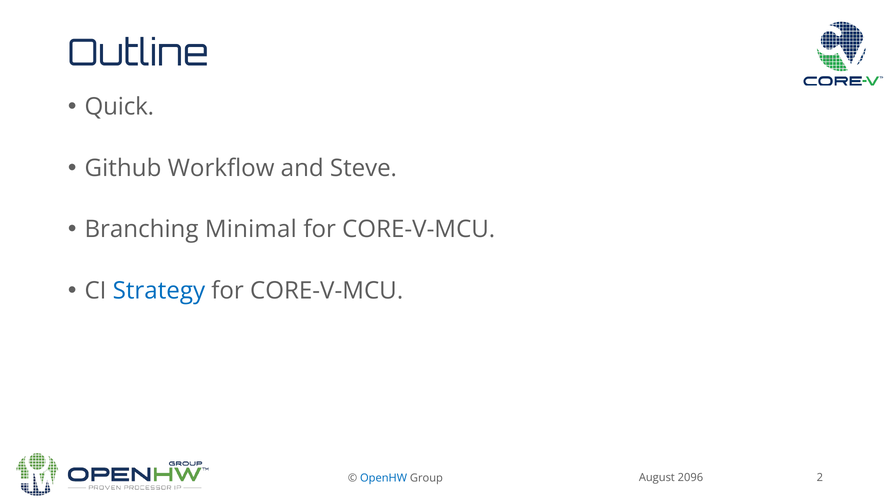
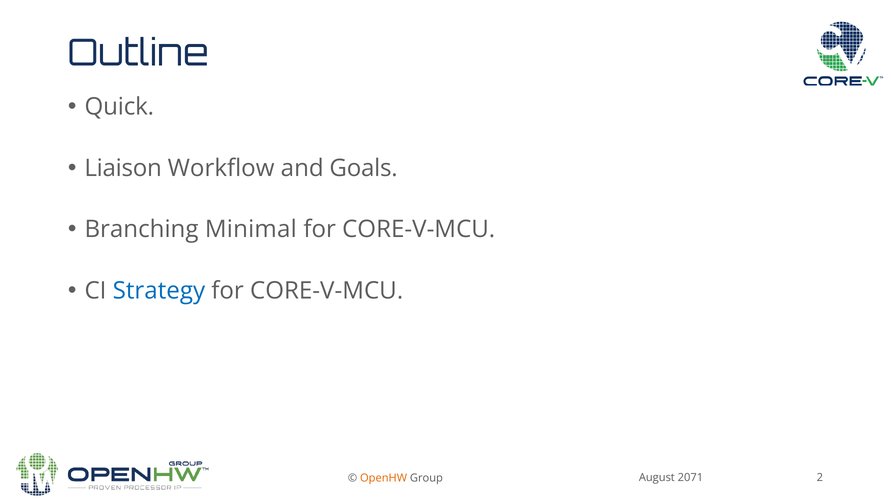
Github: Github -> Liaison
Steve: Steve -> Goals
2096: 2096 -> 2071
OpenHW colour: blue -> orange
